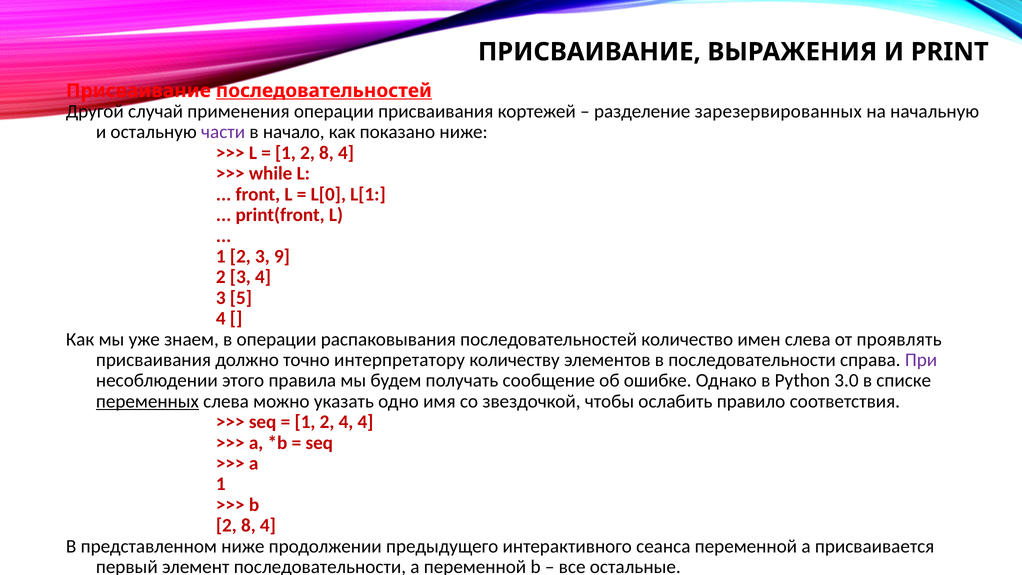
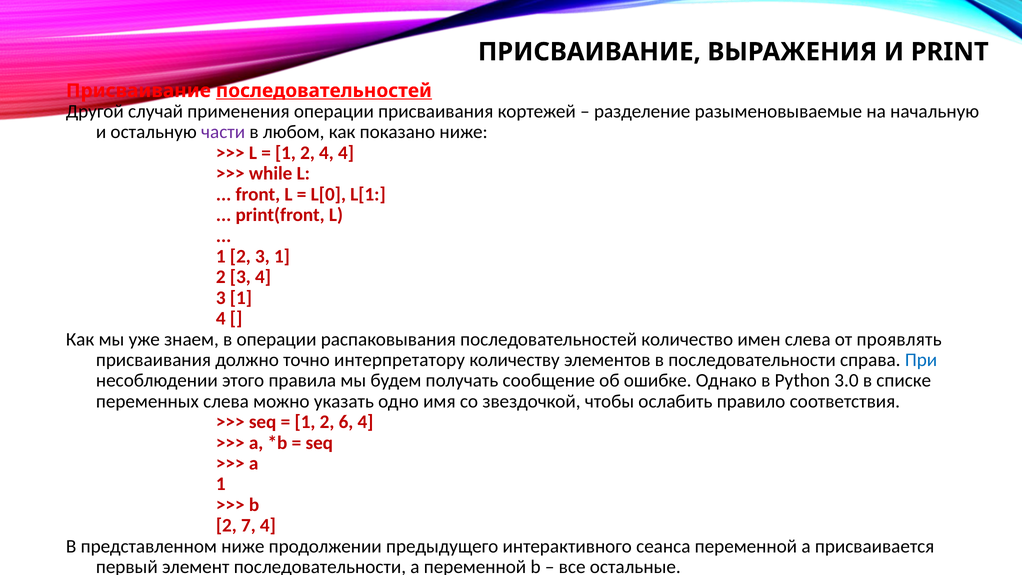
зарезервированных: зарезервированных -> разыменовываемые
начало: начало -> любом
1 2 8: 8 -> 4
2 3 9: 9 -> 1
5 at (241, 298): 5 -> 1
При colour: purple -> blue
переменных underline: present -> none
2 4: 4 -> 6
8 at (248, 525): 8 -> 7
